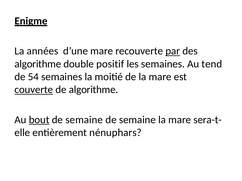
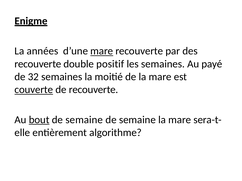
mare at (102, 51) underline: none -> present
par underline: present -> none
algorithme at (38, 64): algorithme -> recouverte
tend: tend -> payé
54: 54 -> 32
de algorithme: algorithme -> recouverte
nénuphars: nénuphars -> algorithme
